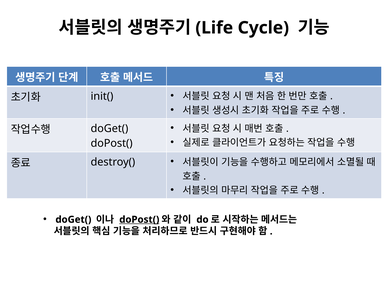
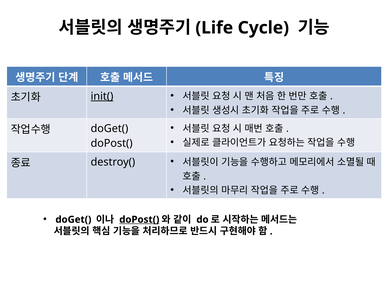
init( underline: none -> present
